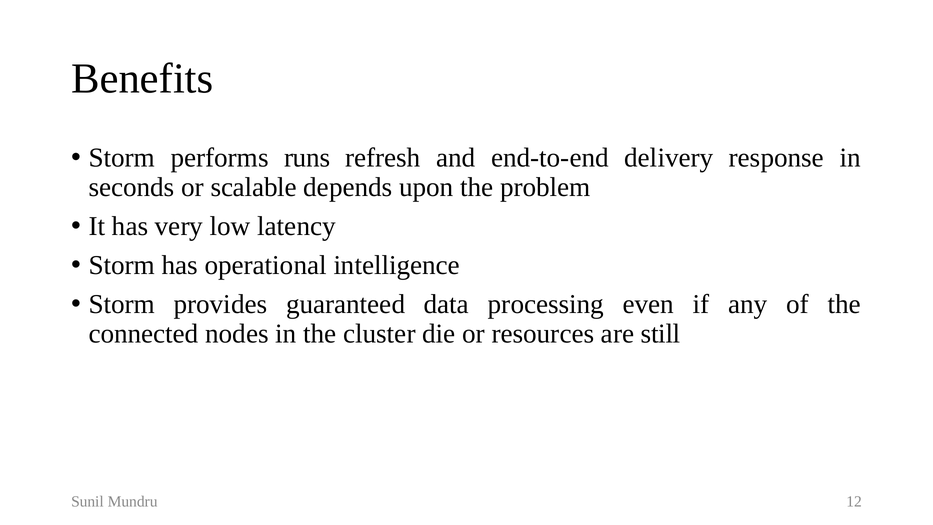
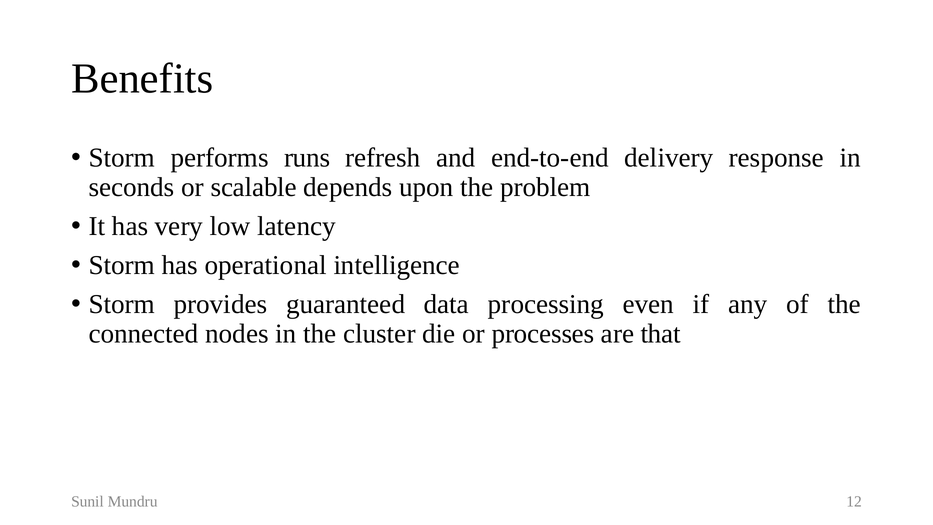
resources: resources -> processes
still: still -> that
